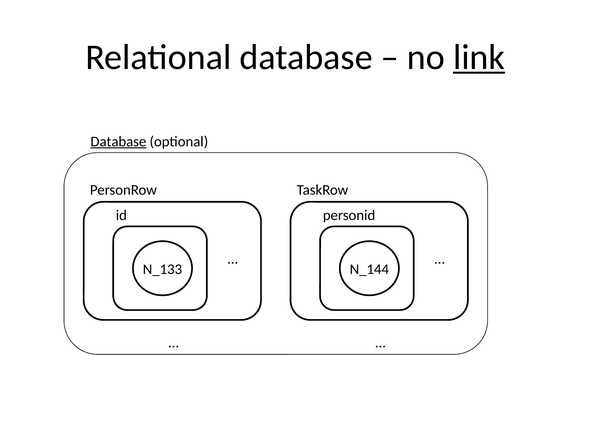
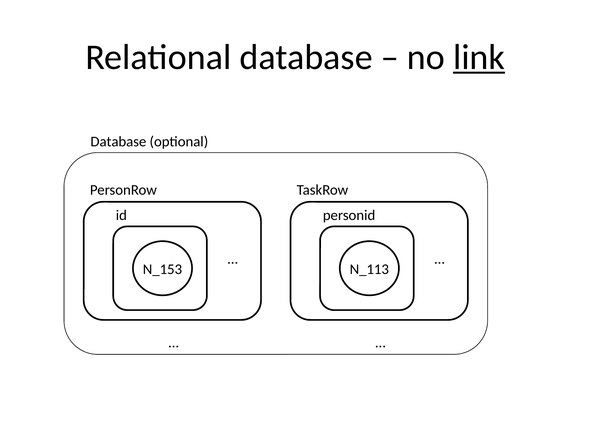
Database at (118, 142) underline: present -> none
N_133: N_133 -> N_153
N_144: N_144 -> N_113
